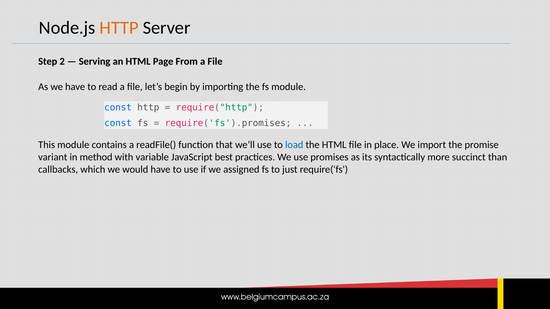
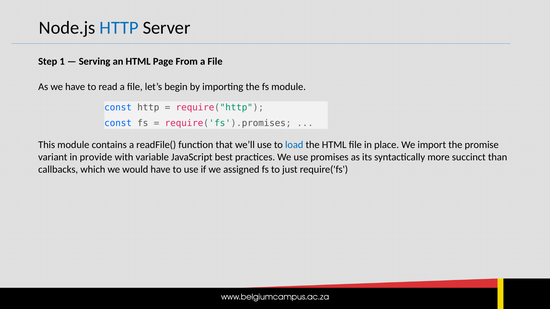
HTTP at (119, 28) colour: orange -> blue
2: 2 -> 1
method: method -> provide
